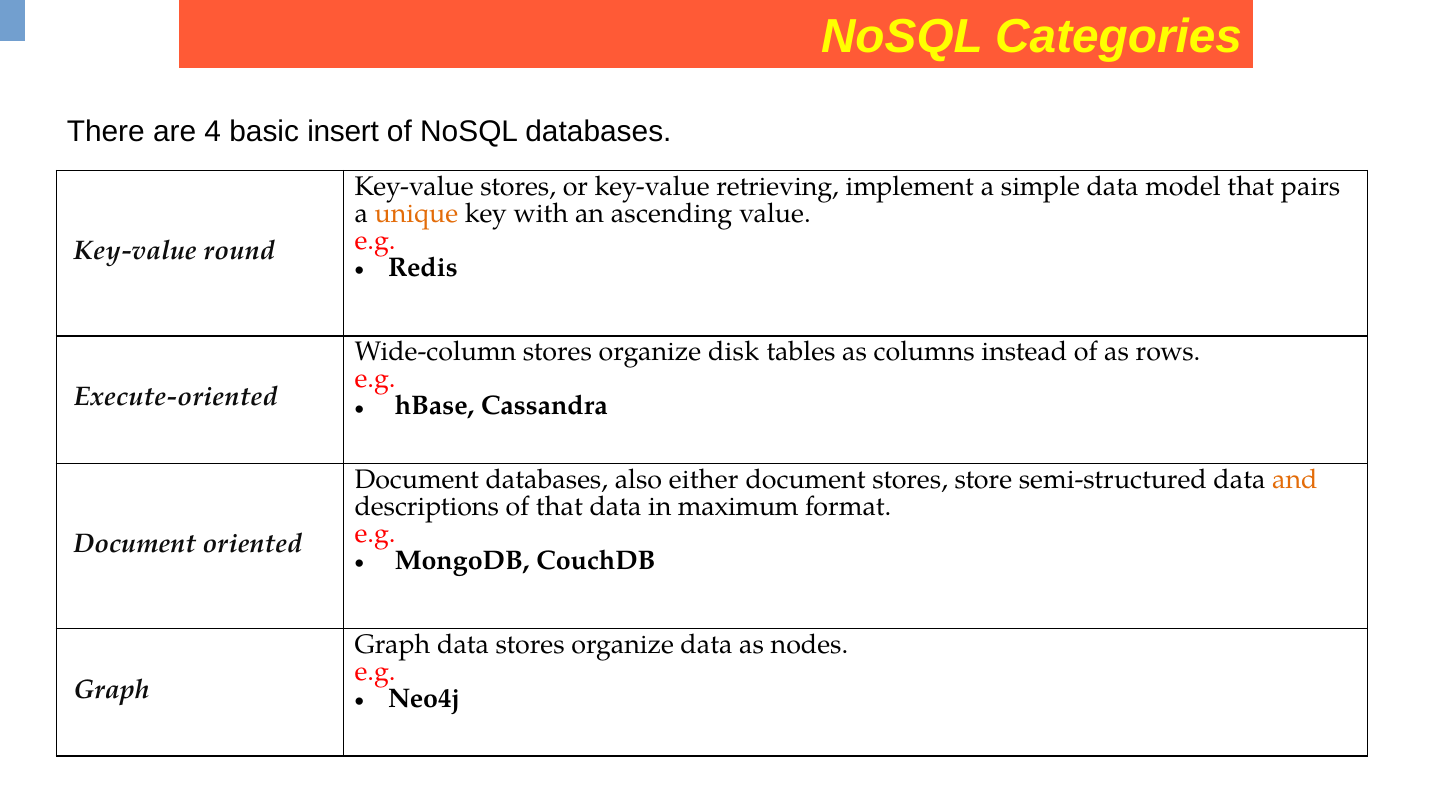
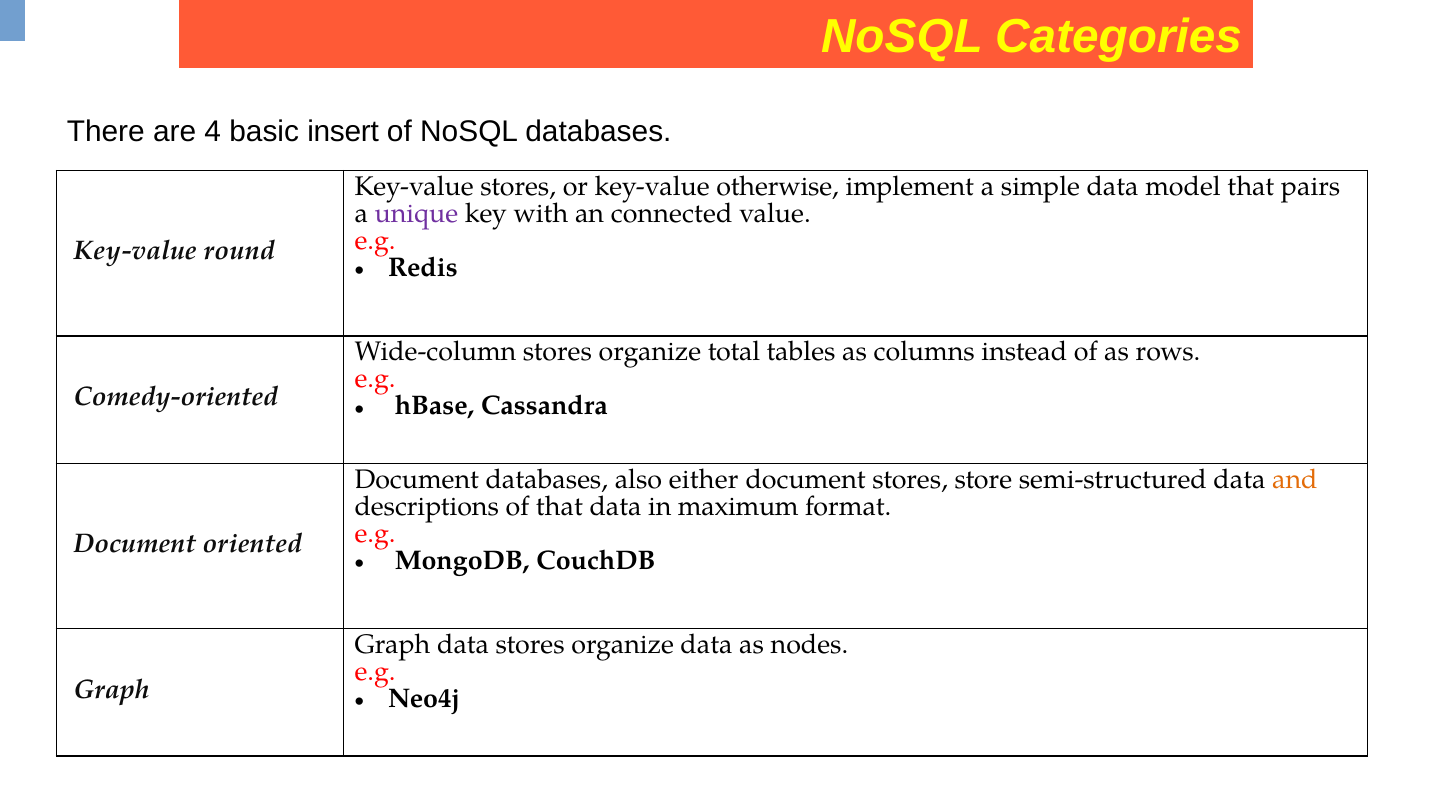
retrieving: retrieving -> otherwise
unique colour: orange -> purple
ascending: ascending -> connected
disk: disk -> total
Execute-oriented: Execute-oriented -> Comedy-oriented
